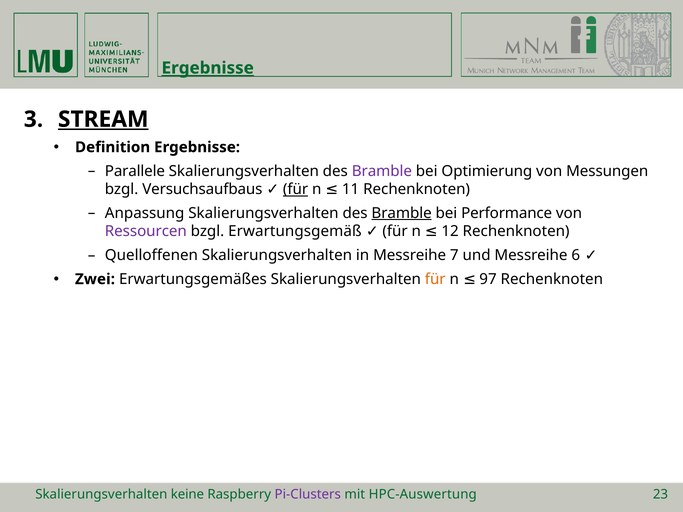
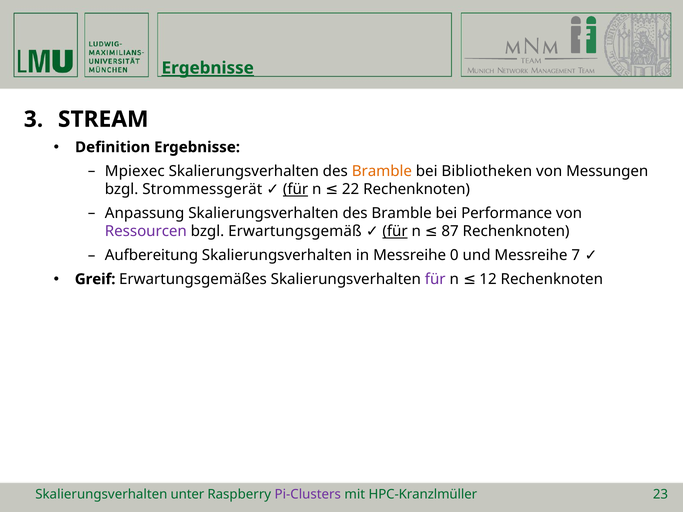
STREAM underline: present -> none
Parallele: Parallele -> Mpiexec
Bramble at (382, 171) colour: purple -> orange
Optimierung: Optimierung -> Bibliotheken
Versuchsaufbaus: Versuchsaufbaus -> Strommessgerät
11: 11 -> 22
Bramble at (402, 213) underline: present -> none
für at (395, 231) underline: none -> present
12: 12 -> 87
Quelloffenen: Quelloffenen -> Aufbereitung
7: 7 -> 0
6: 6 -> 7
Zwei: Zwei -> Greif
für at (435, 279) colour: orange -> purple
97: 97 -> 12
keine: keine -> unter
HPC-Auswertung: HPC-Auswertung -> HPC-Kranzlmüller
